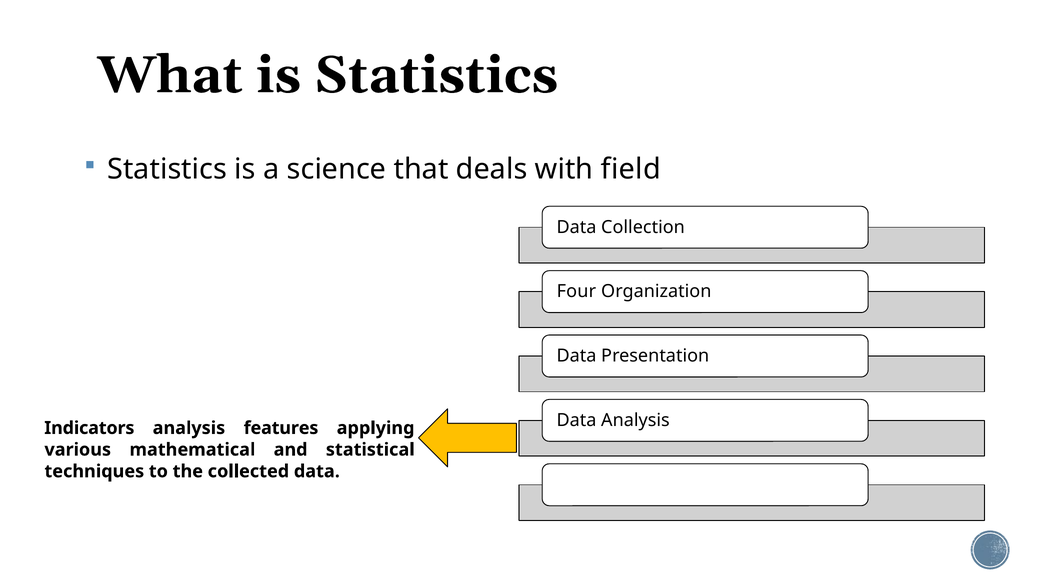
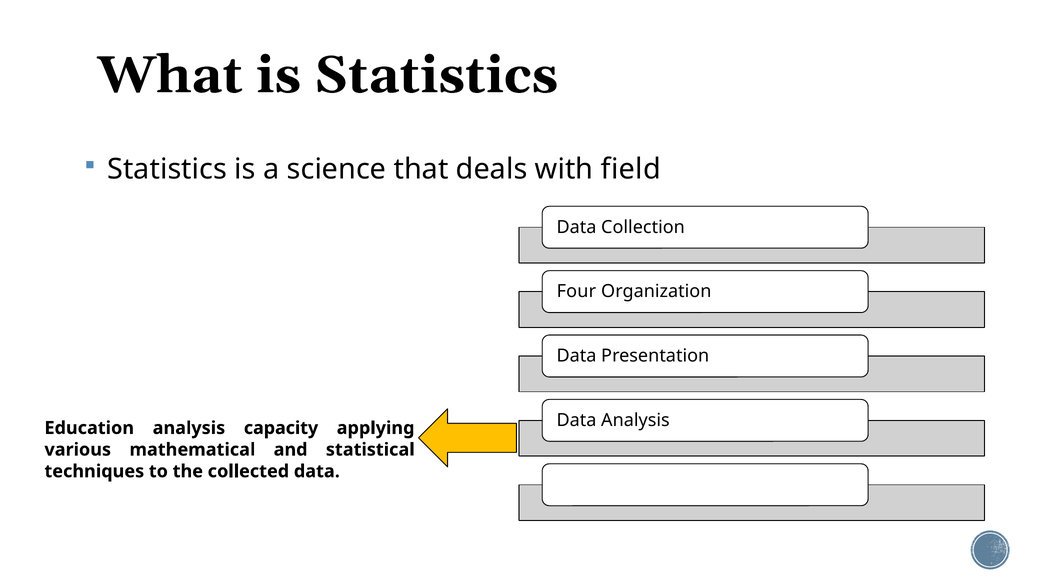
Indicators: Indicators -> Education
features: features -> capacity
